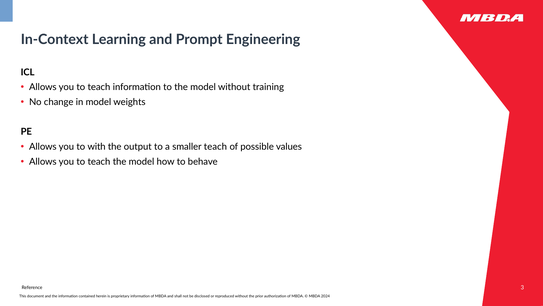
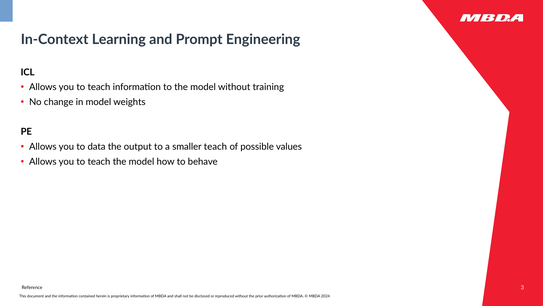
with: with -> data
